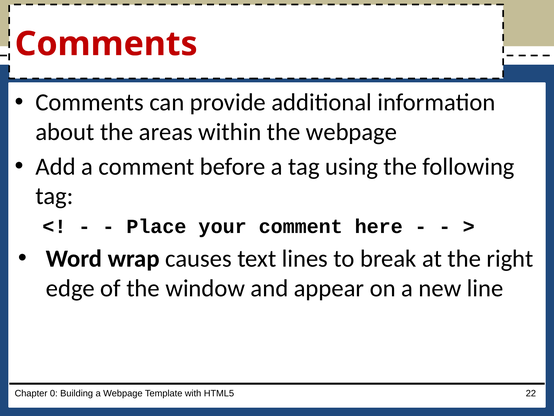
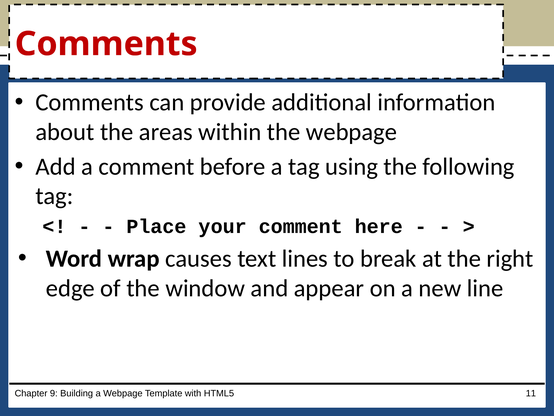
0: 0 -> 9
22: 22 -> 11
